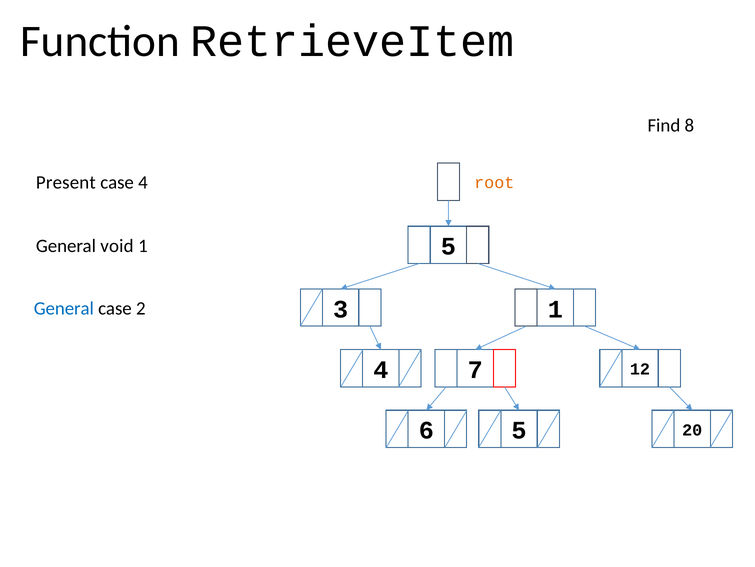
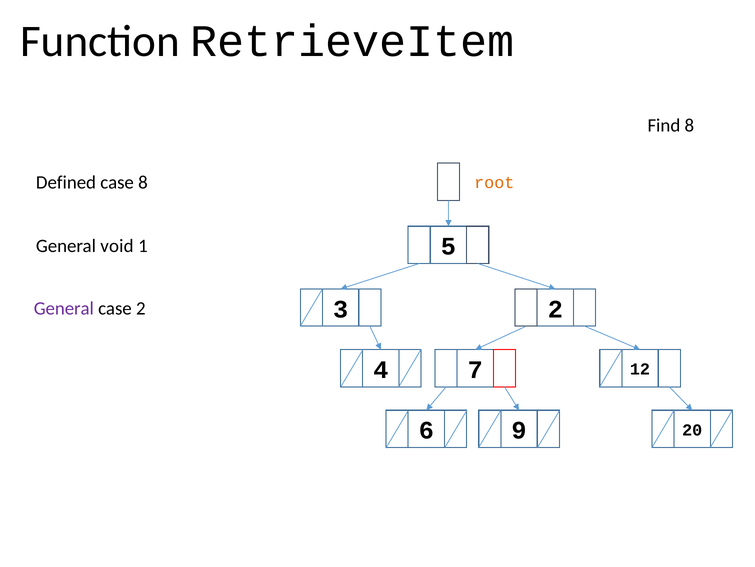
Present: Present -> Defined
case 4: 4 -> 8
3 1: 1 -> 2
General at (64, 308) colour: blue -> purple
6 5: 5 -> 9
